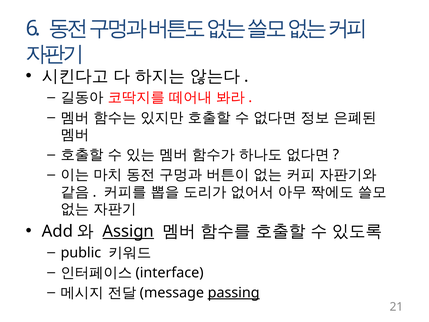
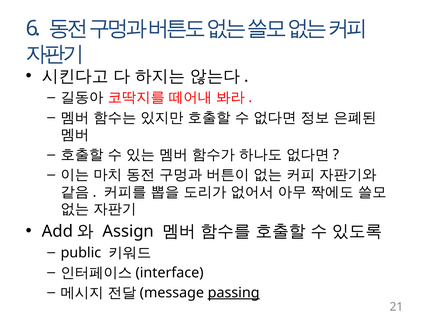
Assign underline: present -> none
